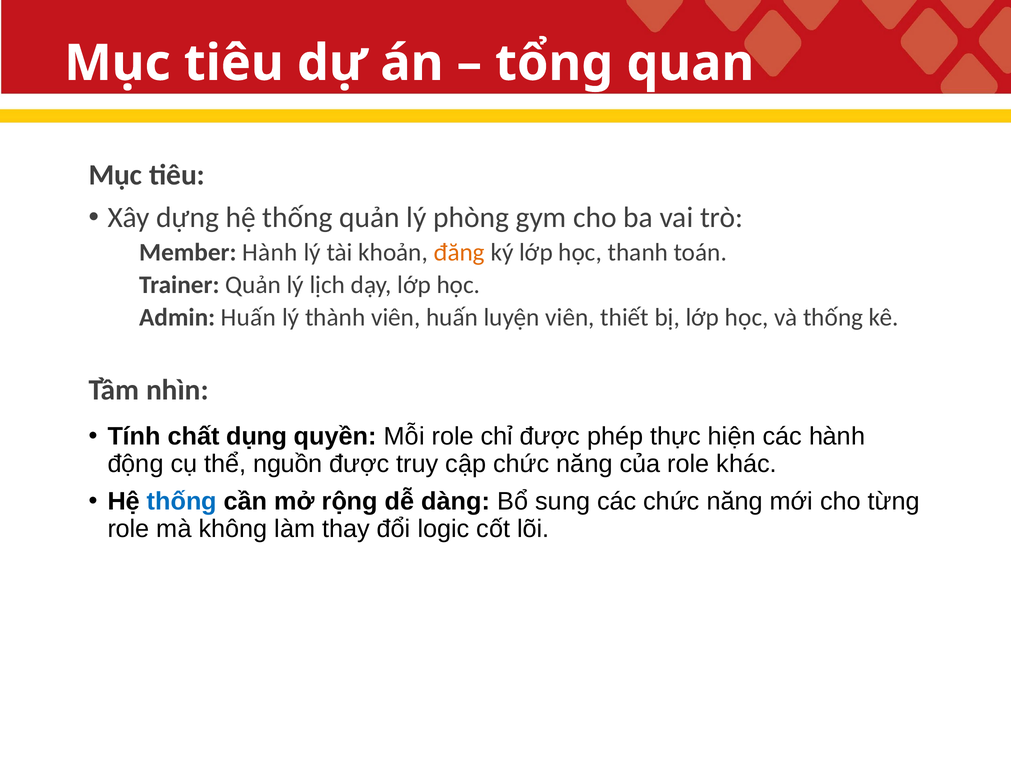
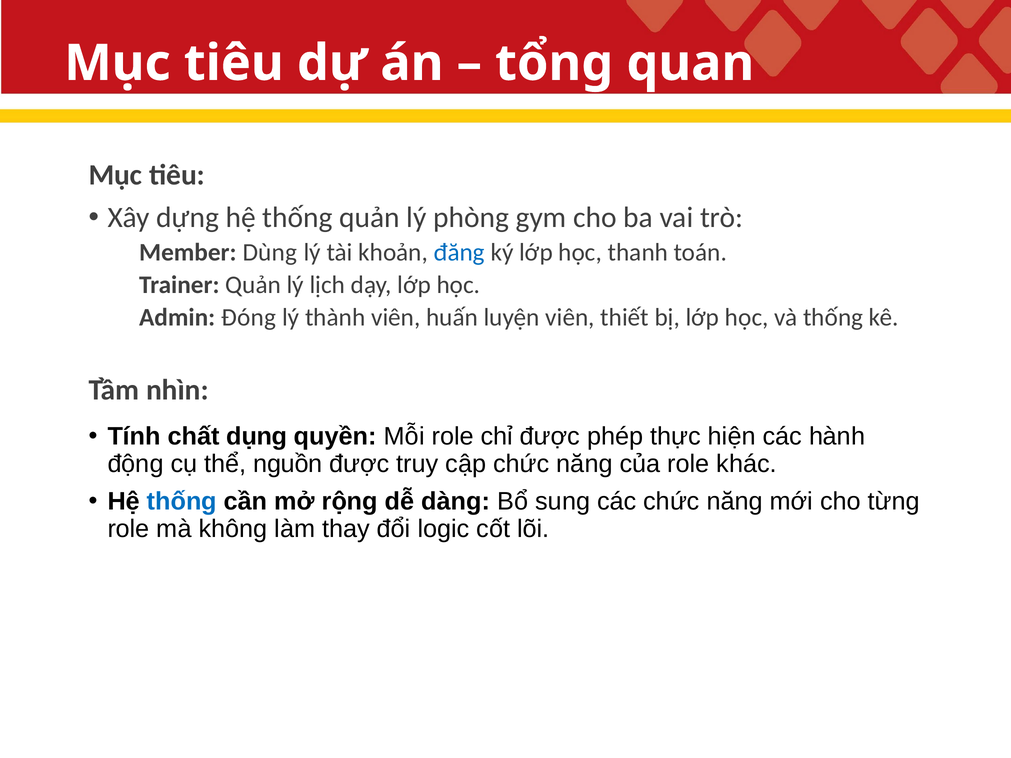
Member Hành: Hành -> Dùng
đăng colour: orange -> blue
Admin Huấn: Huấn -> Đóng
